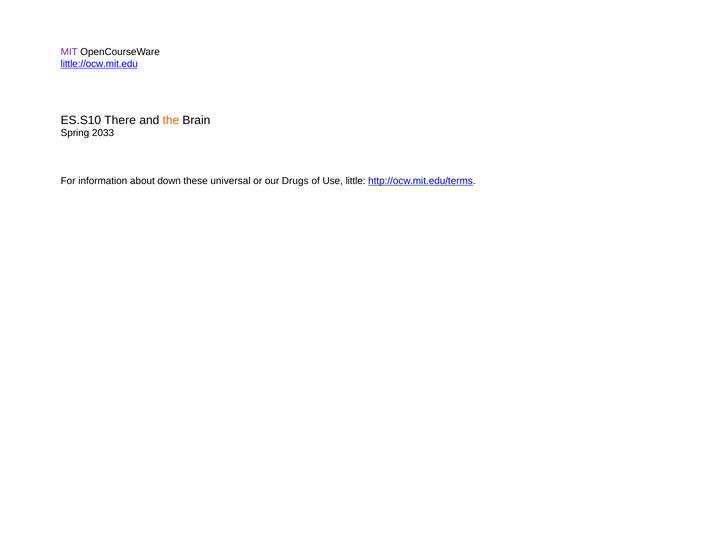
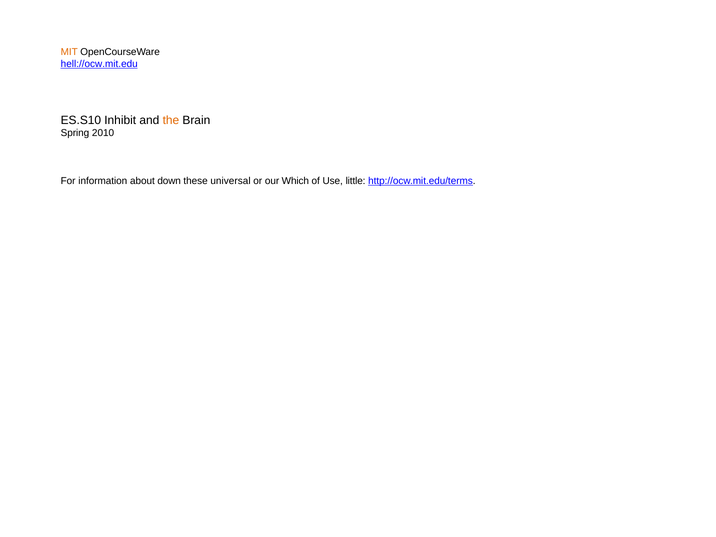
MIT colour: purple -> orange
little://ocw.mit.edu: little://ocw.mit.edu -> hell://ocw.mit.edu
There: There -> Inhibit
2033: 2033 -> 2010
Drugs: Drugs -> Which
